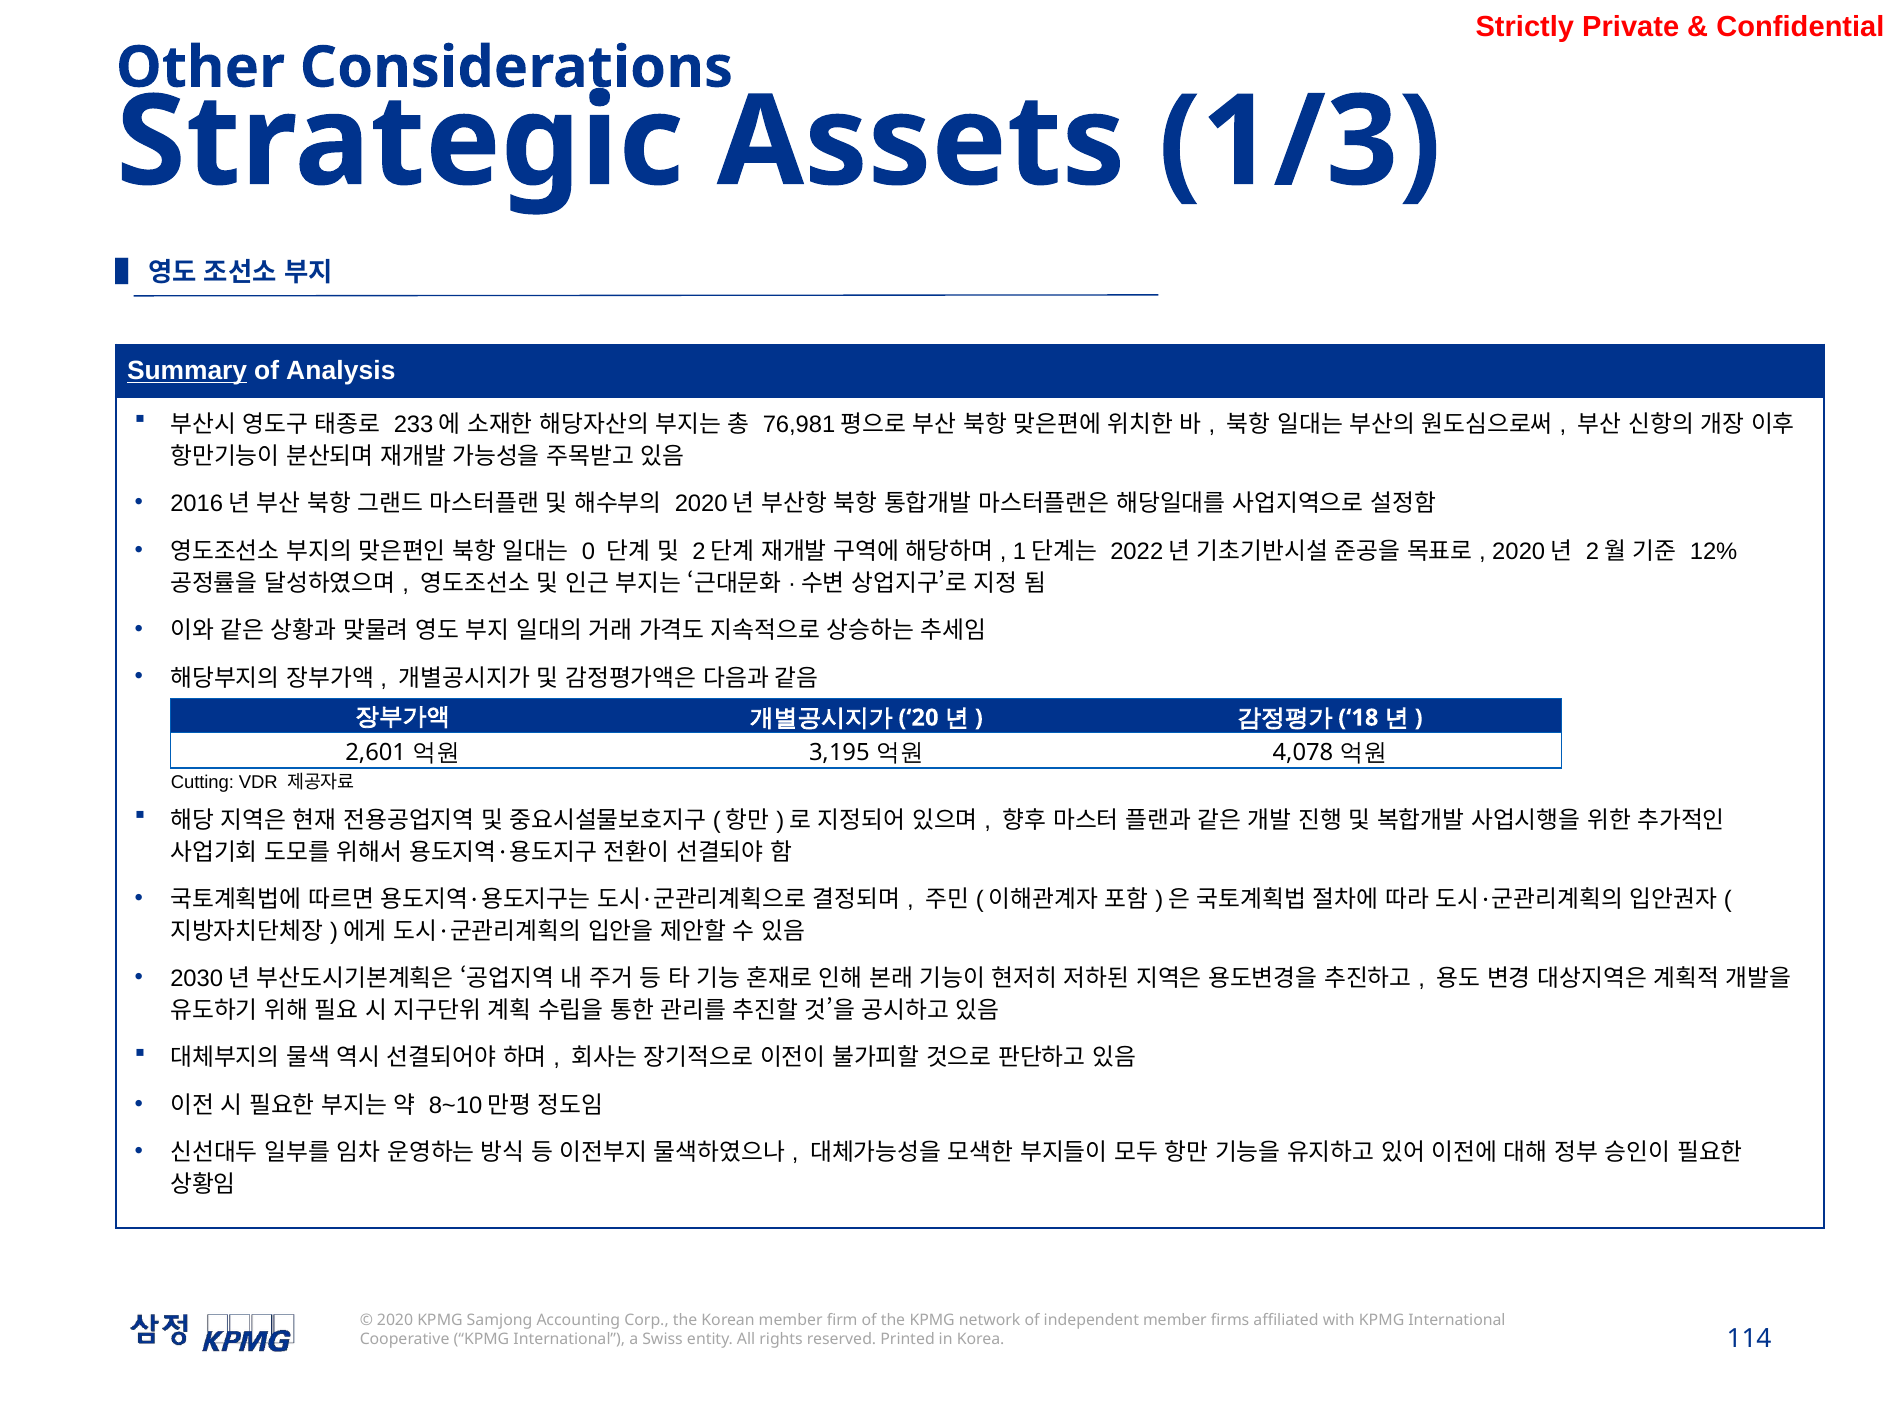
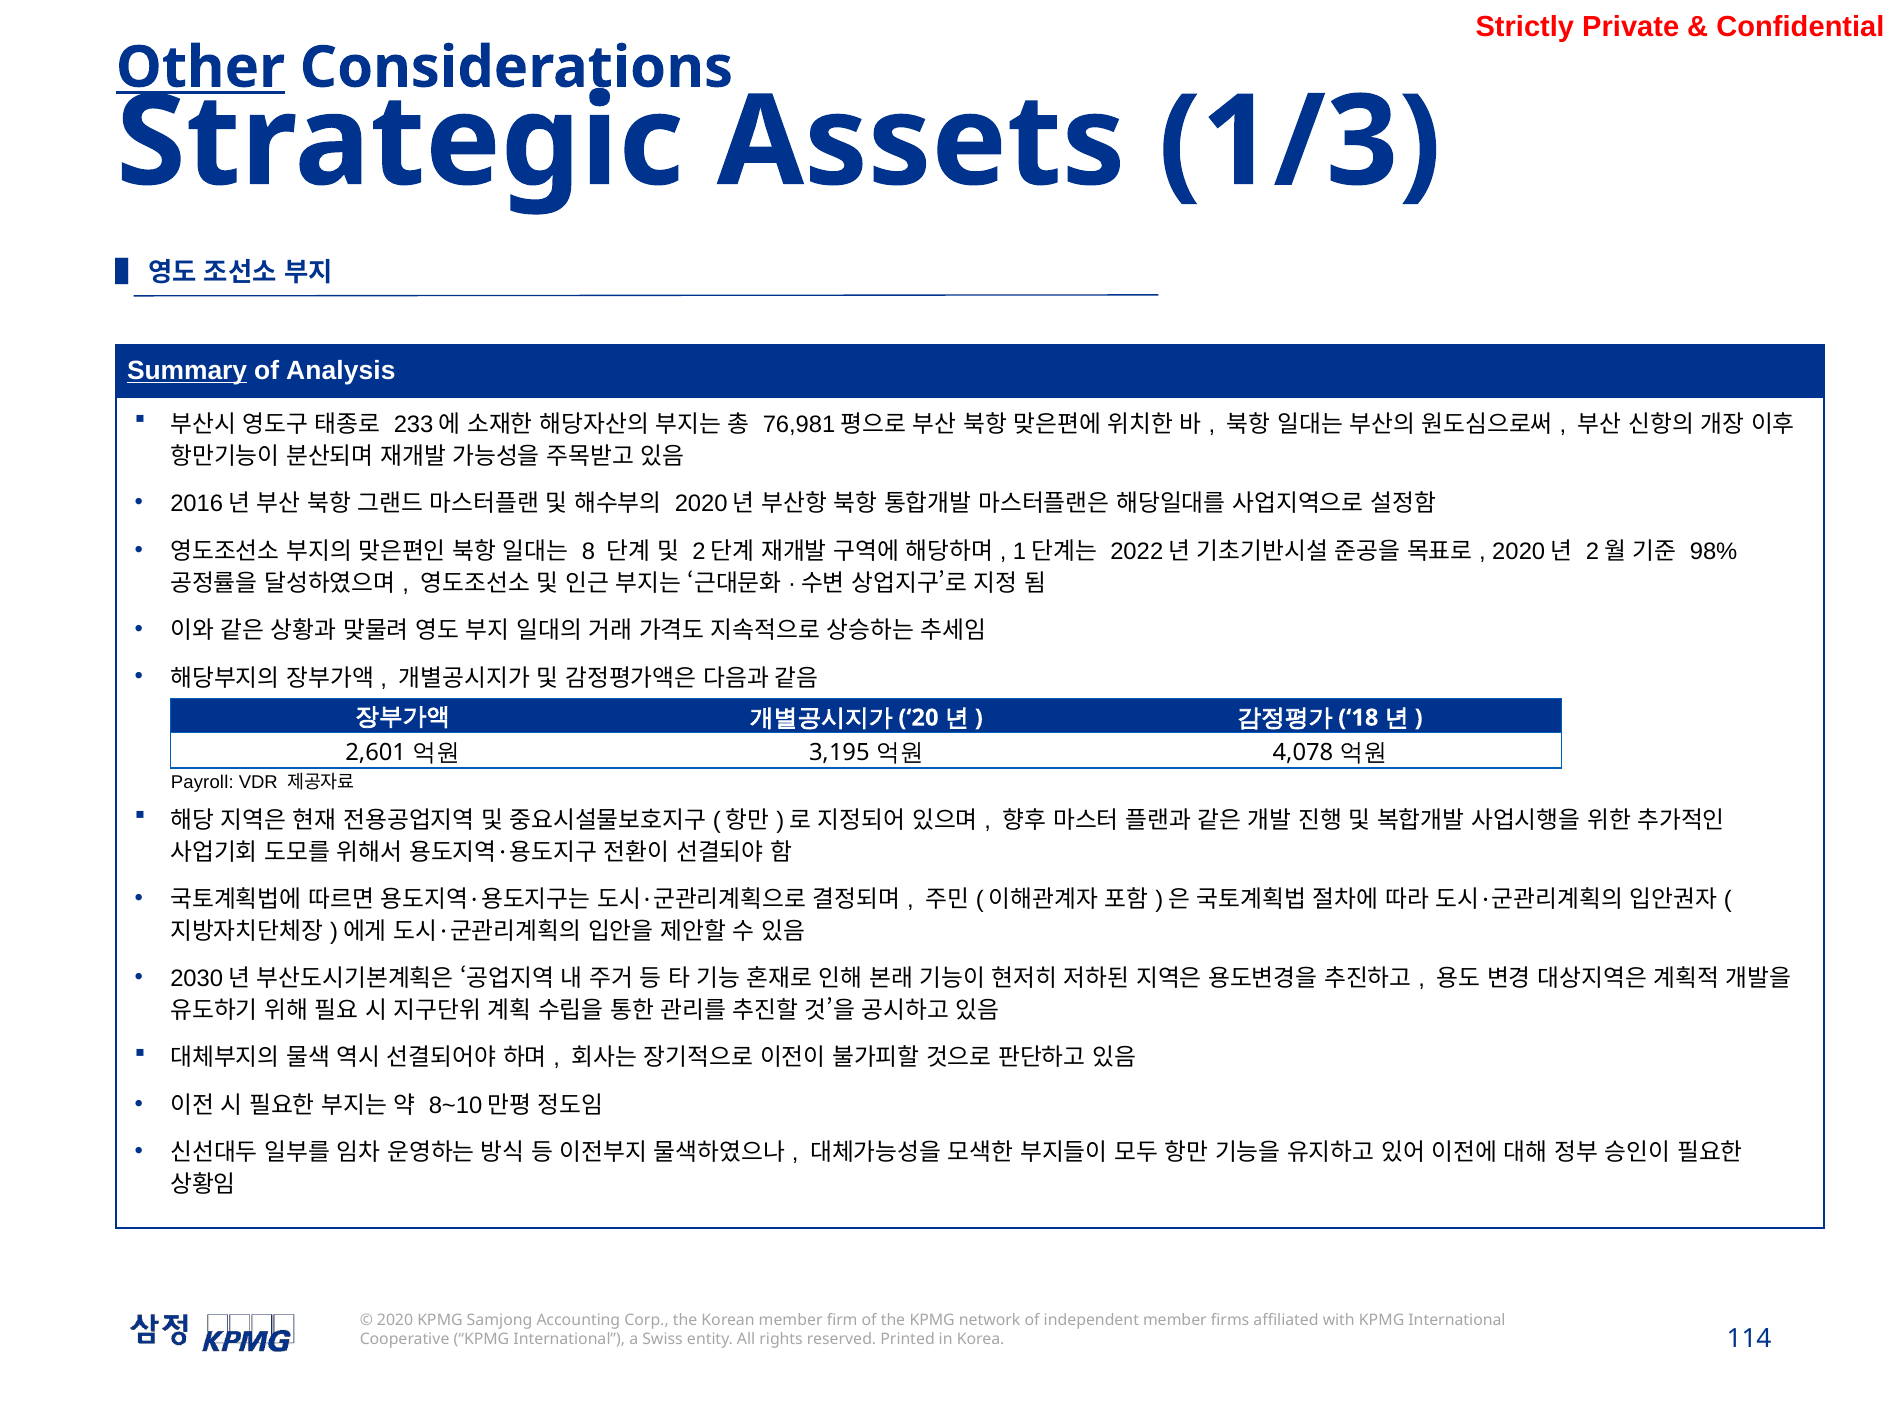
Other underline: none -> present
0: 0 -> 8
12%: 12% -> 98%
Cutting: Cutting -> Payroll
